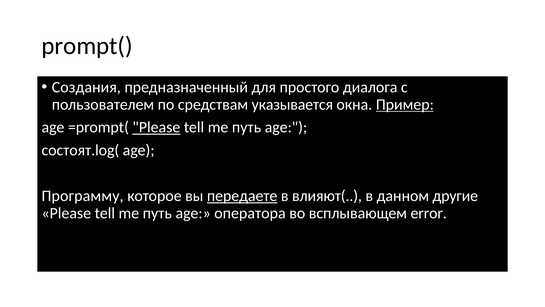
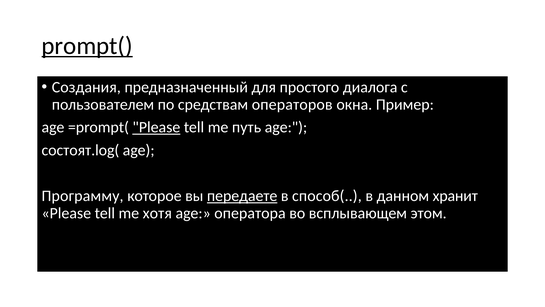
prompt( underline: none -> present
указывается: указывается -> операторов
Пример underline: present -> none
влияют(: влияют( -> способ(
другие: другие -> хранит
путь at (157, 213): путь -> хотя
error: error -> этом
